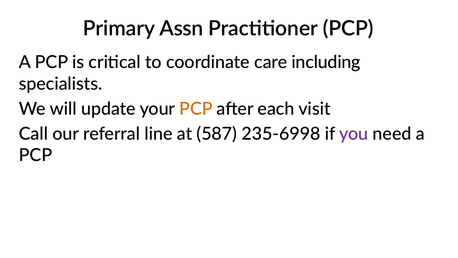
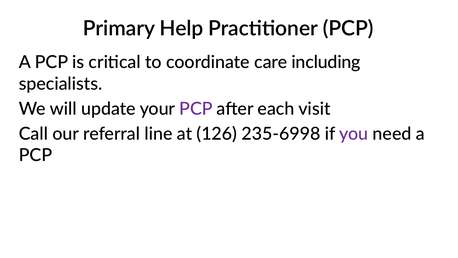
Assn: Assn -> Help
PCP at (196, 109) colour: orange -> purple
587: 587 -> 126
